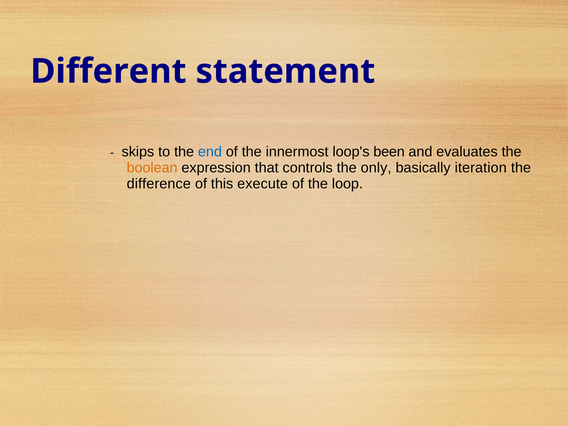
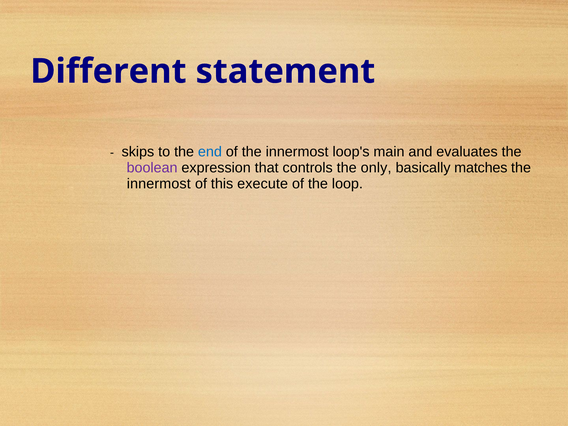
been: been -> main
boolean colour: orange -> purple
iteration: iteration -> matches
difference at (159, 184): difference -> innermost
